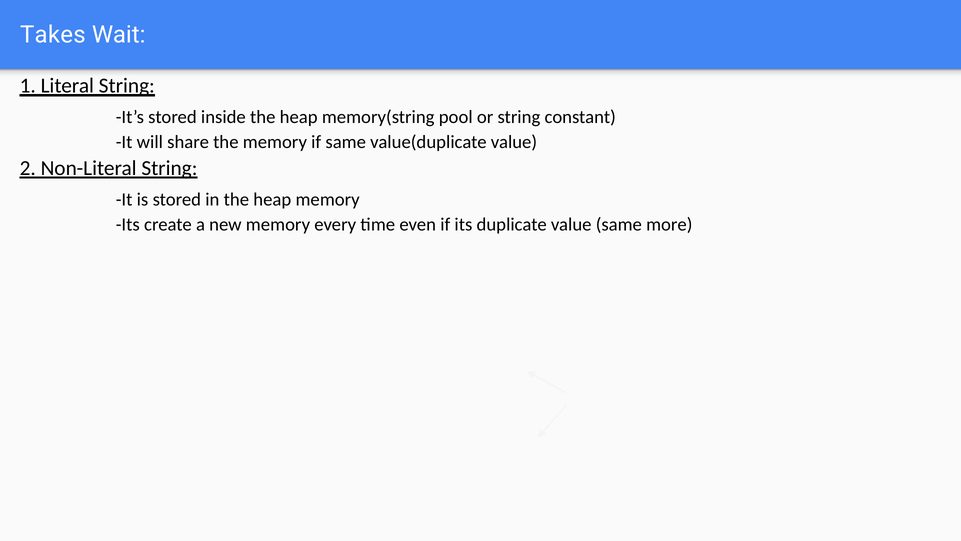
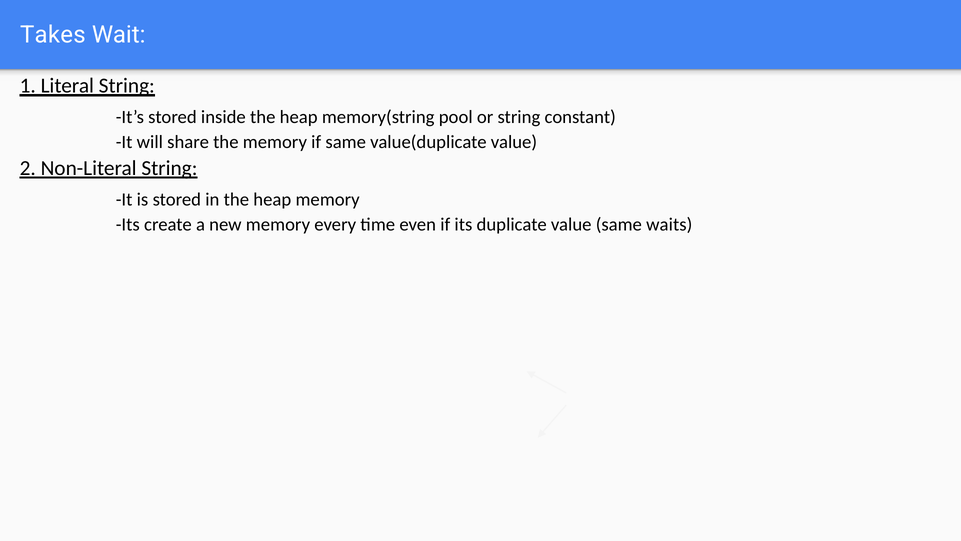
more: more -> waits
